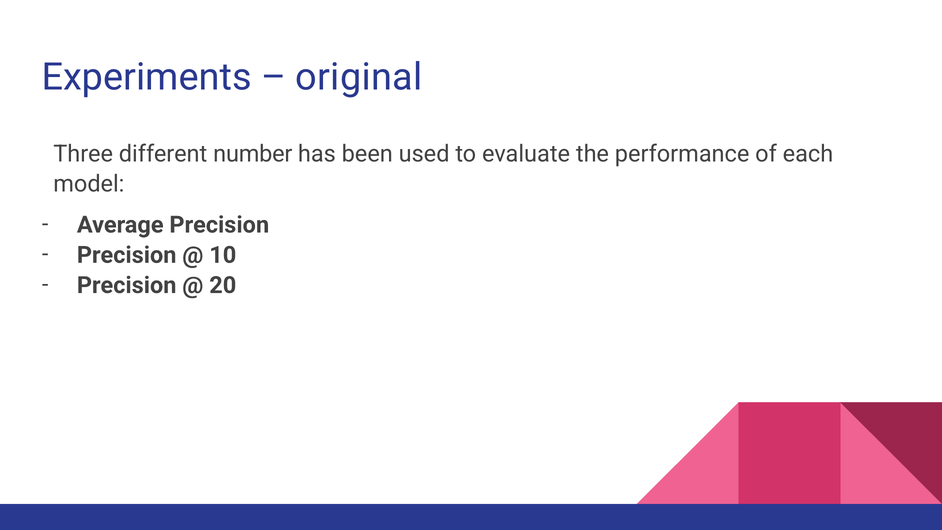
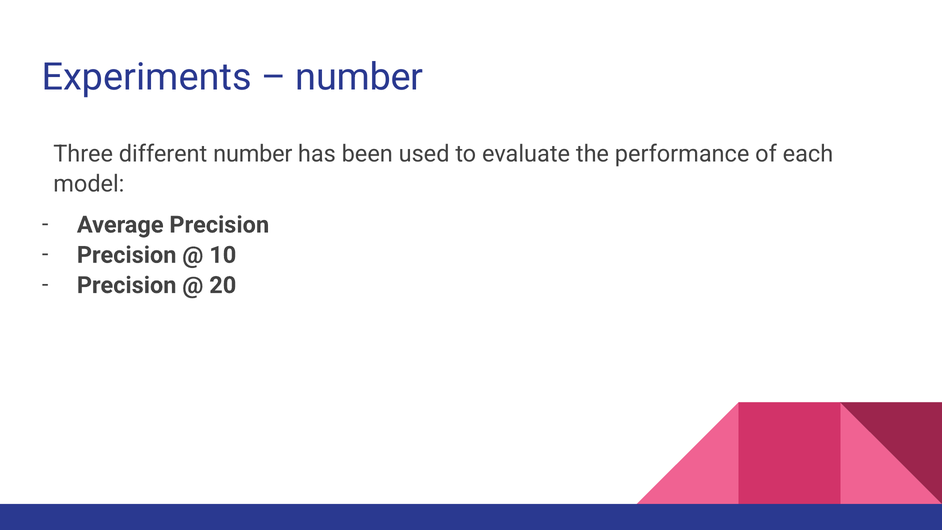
original at (359, 77): original -> number
